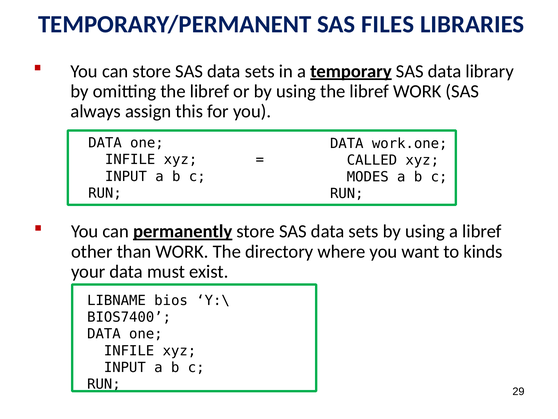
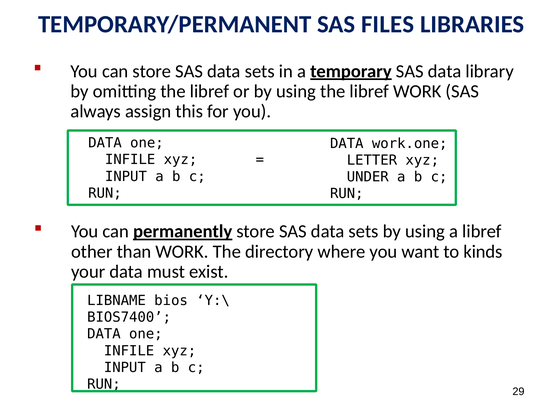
CALLED: CALLED -> LETTER
MODES: MODES -> UNDER
